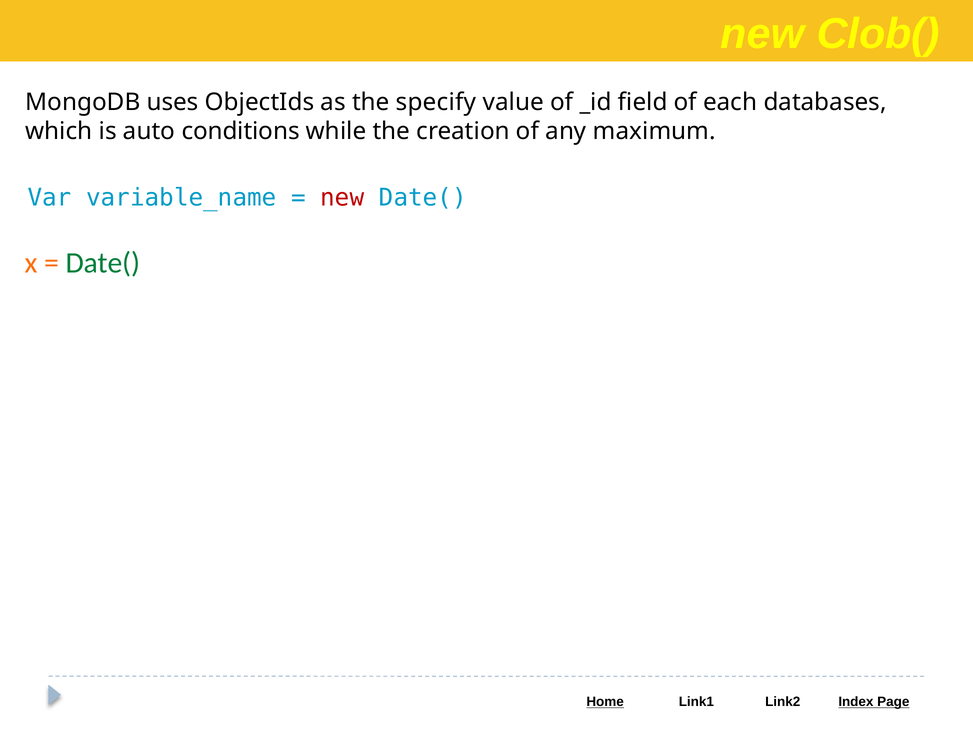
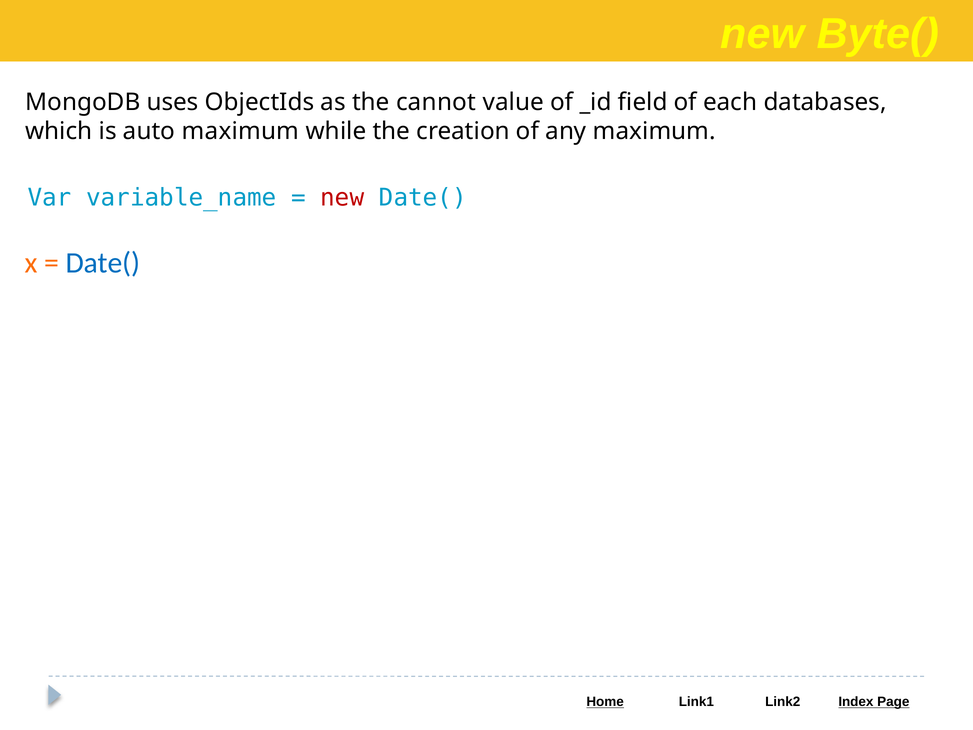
Clob(: Clob( -> Byte(
specify: specify -> cannot
auto conditions: conditions -> maximum
Date( at (103, 263) colour: green -> blue
